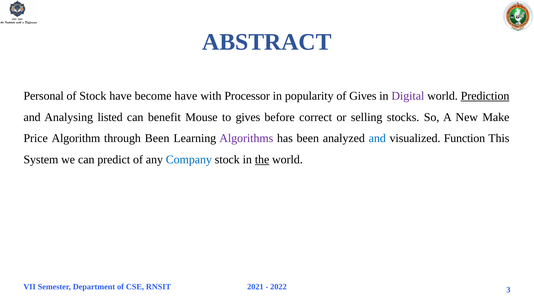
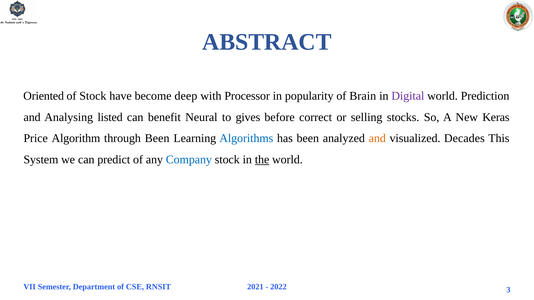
Personal: Personal -> Oriented
become have: have -> deep
of Gives: Gives -> Brain
Prediction underline: present -> none
Mouse: Mouse -> Neural
Make: Make -> Keras
Algorithms colour: purple -> blue
and at (377, 139) colour: blue -> orange
Function: Function -> Decades
